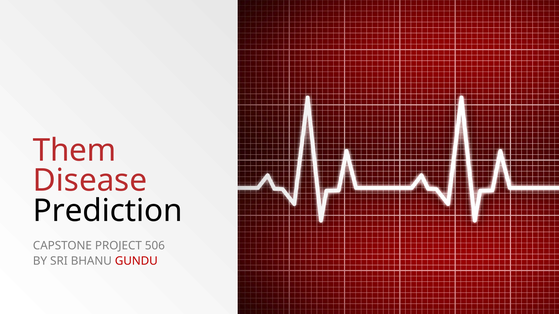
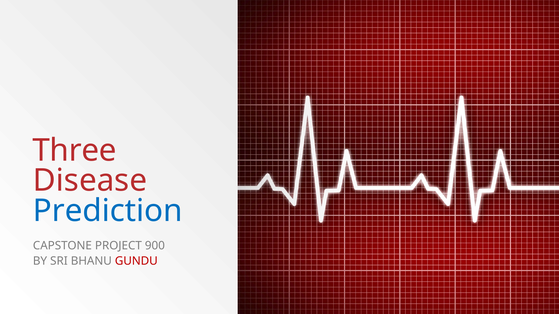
Them: Them -> Three
Prediction colour: black -> blue
506: 506 -> 900
